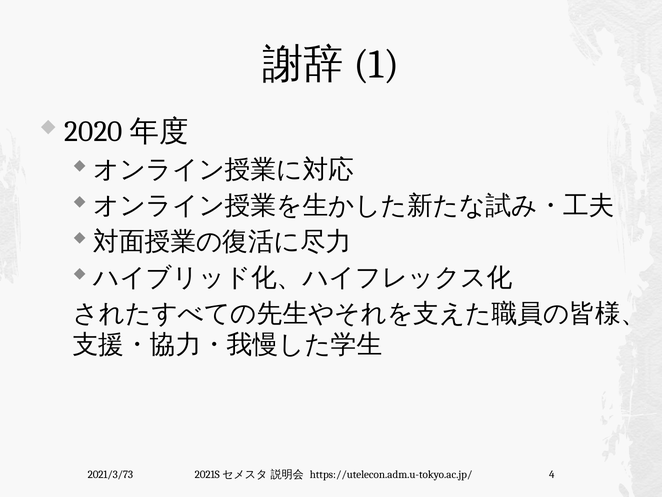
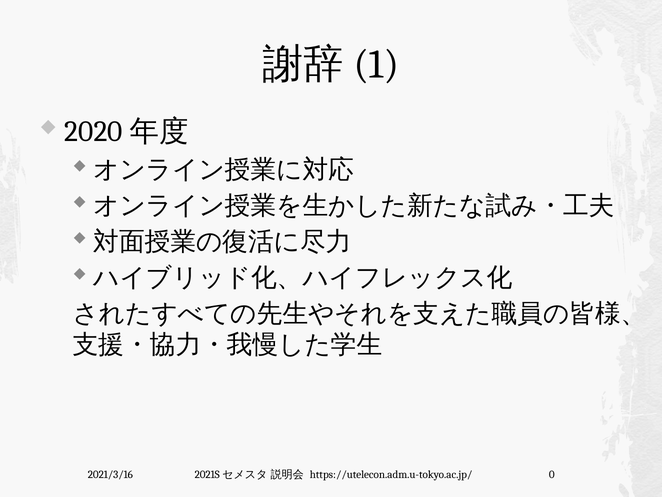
2021/3/73: 2021/3/73 -> 2021/3/16
4: 4 -> 0
